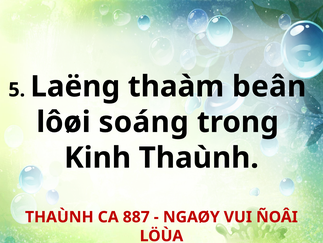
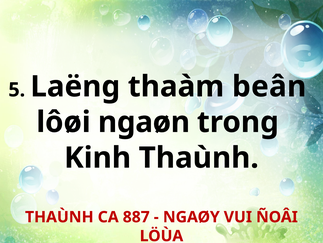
soáng: soáng -> ngaøn
